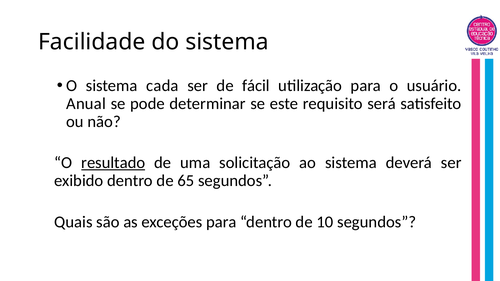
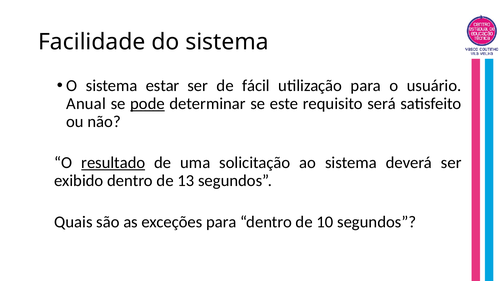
cada: cada -> estar
pode underline: none -> present
65: 65 -> 13
